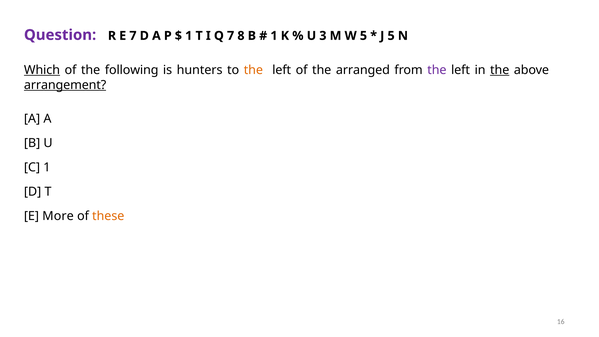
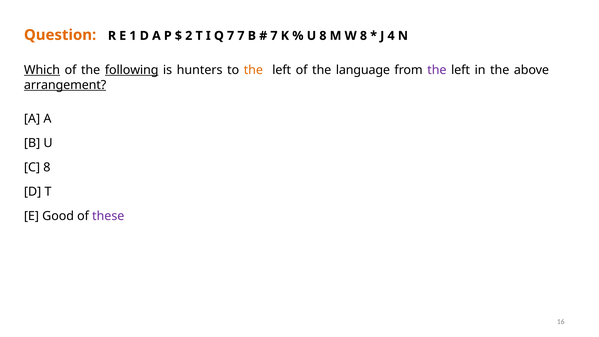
Question colour: purple -> orange
E 7: 7 -> 1
1 at (189, 36): 1 -> 2
7 8: 8 -> 7
1 at (274, 36): 1 -> 7
U 3: 3 -> 8
W 5: 5 -> 8
J 5: 5 -> 4
following underline: none -> present
arranged: arranged -> language
the at (500, 70) underline: present -> none
C 1: 1 -> 8
More: More -> Good
these colour: orange -> purple
